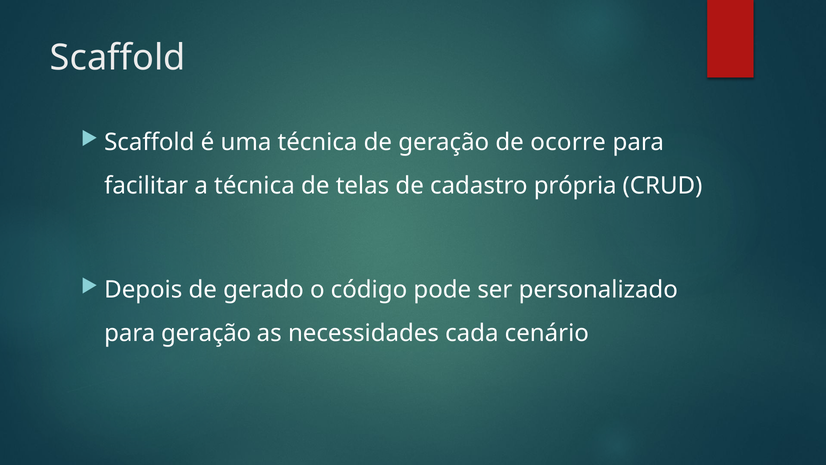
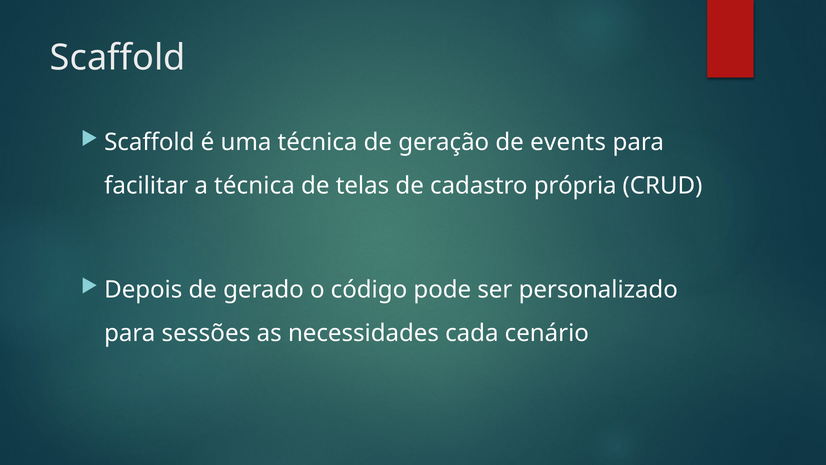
ocorre: ocorre -> events
para geração: geração -> sessões
